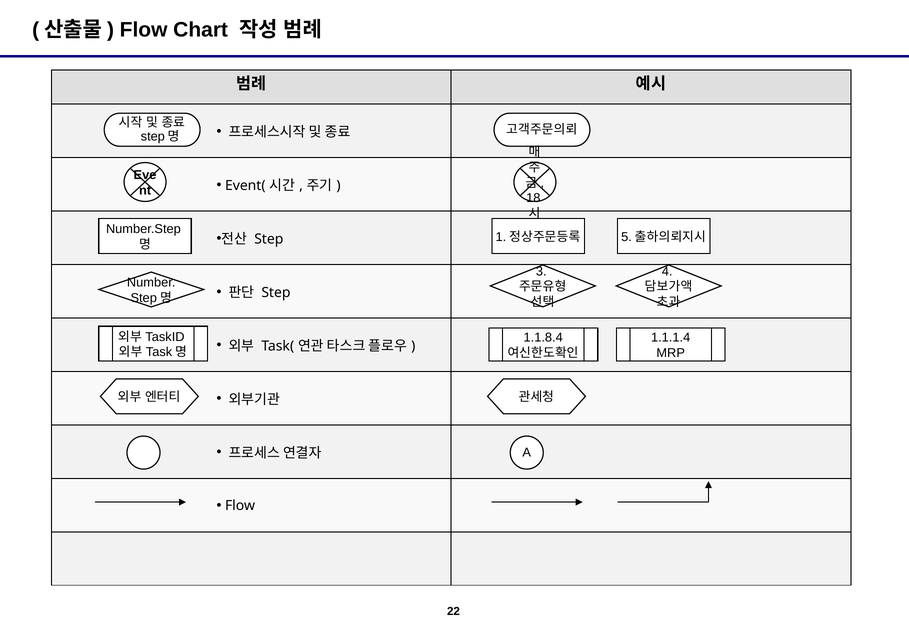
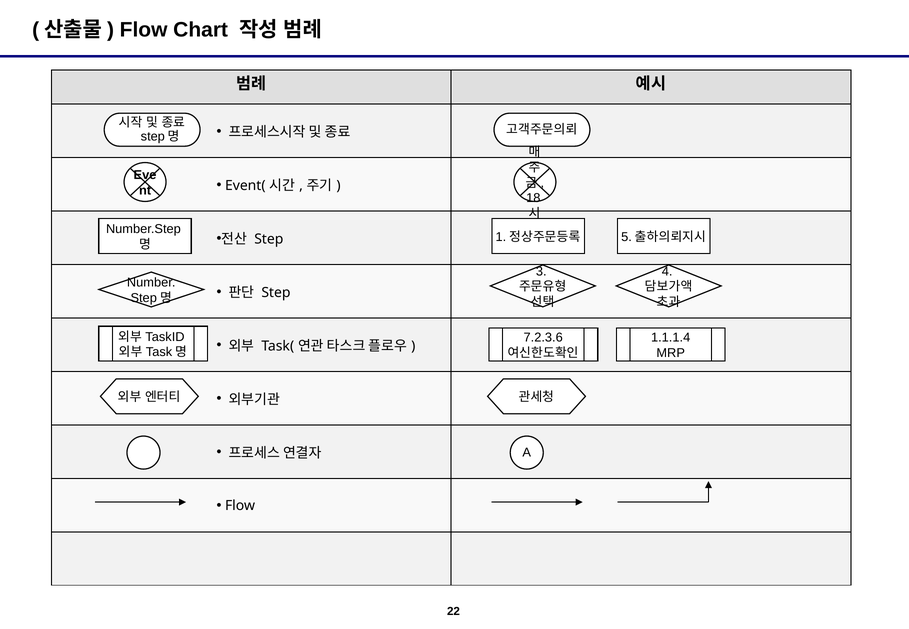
1.1.8.4: 1.1.8.4 -> 7.2.3.6
